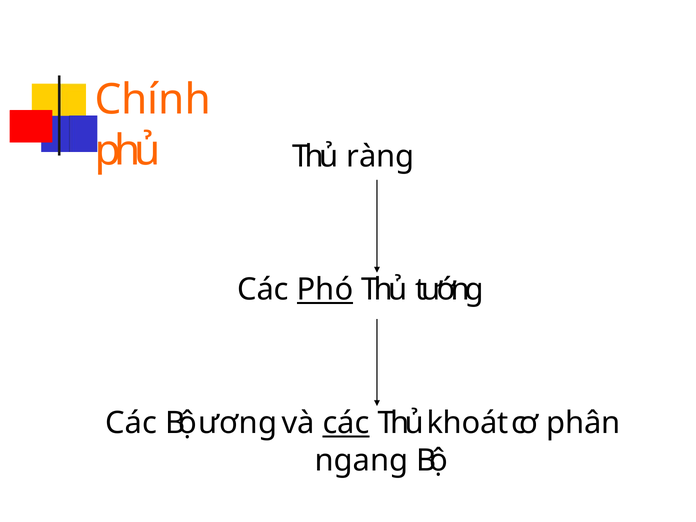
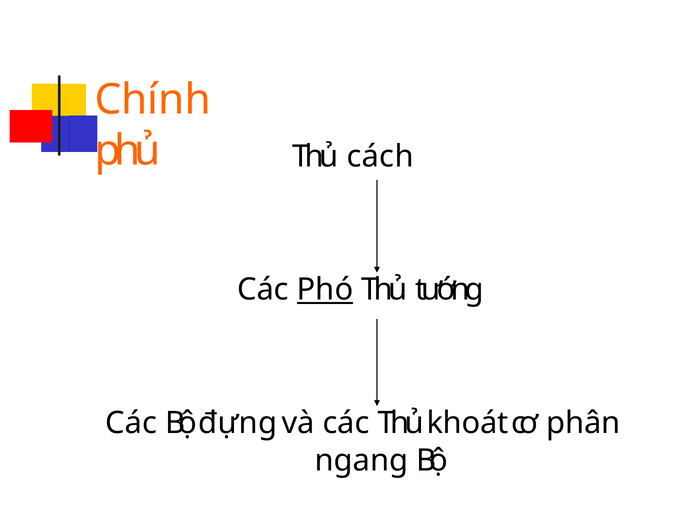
ràng: ràng -> cách
ương: ương -> đựng
các at (346, 423) underline: present -> none
